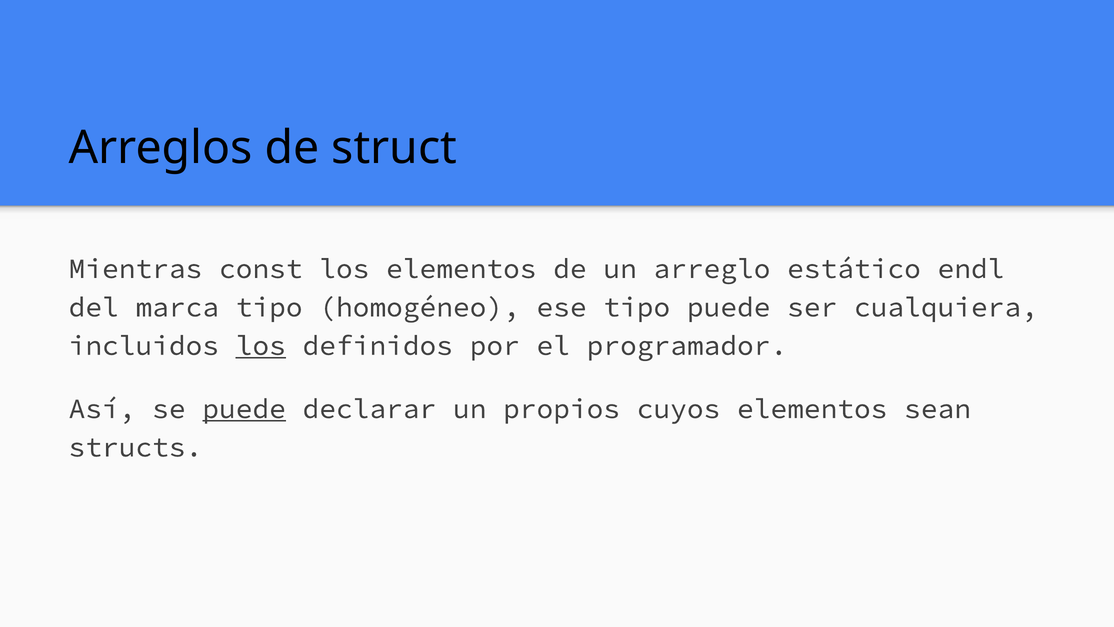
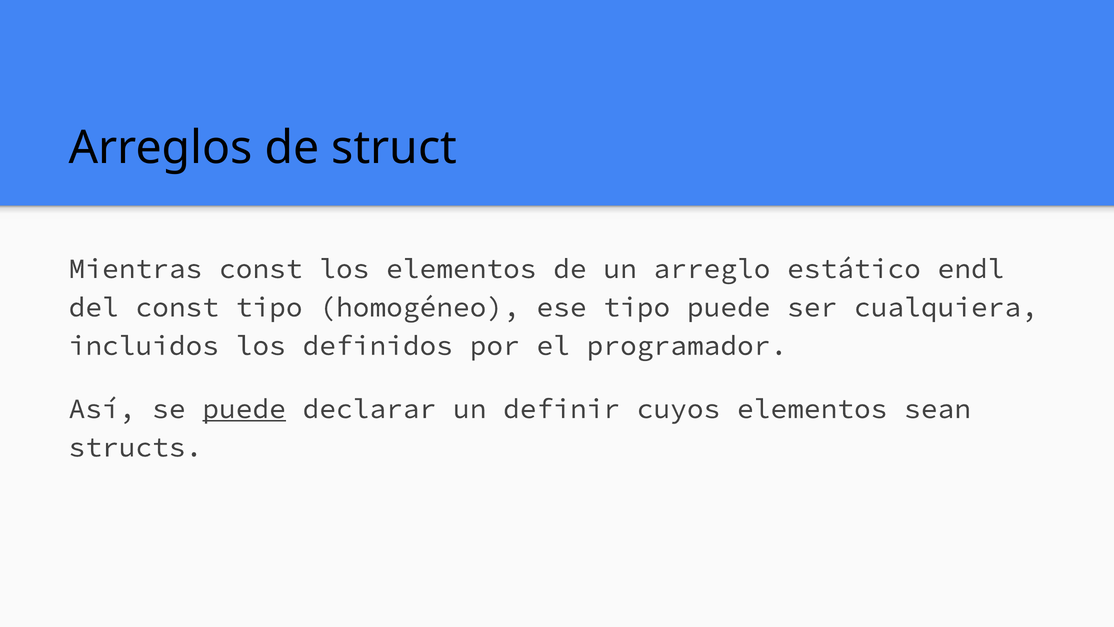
del marca: marca -> const
los at (261, 345) underline: present -> none
propios: propios -> definir
